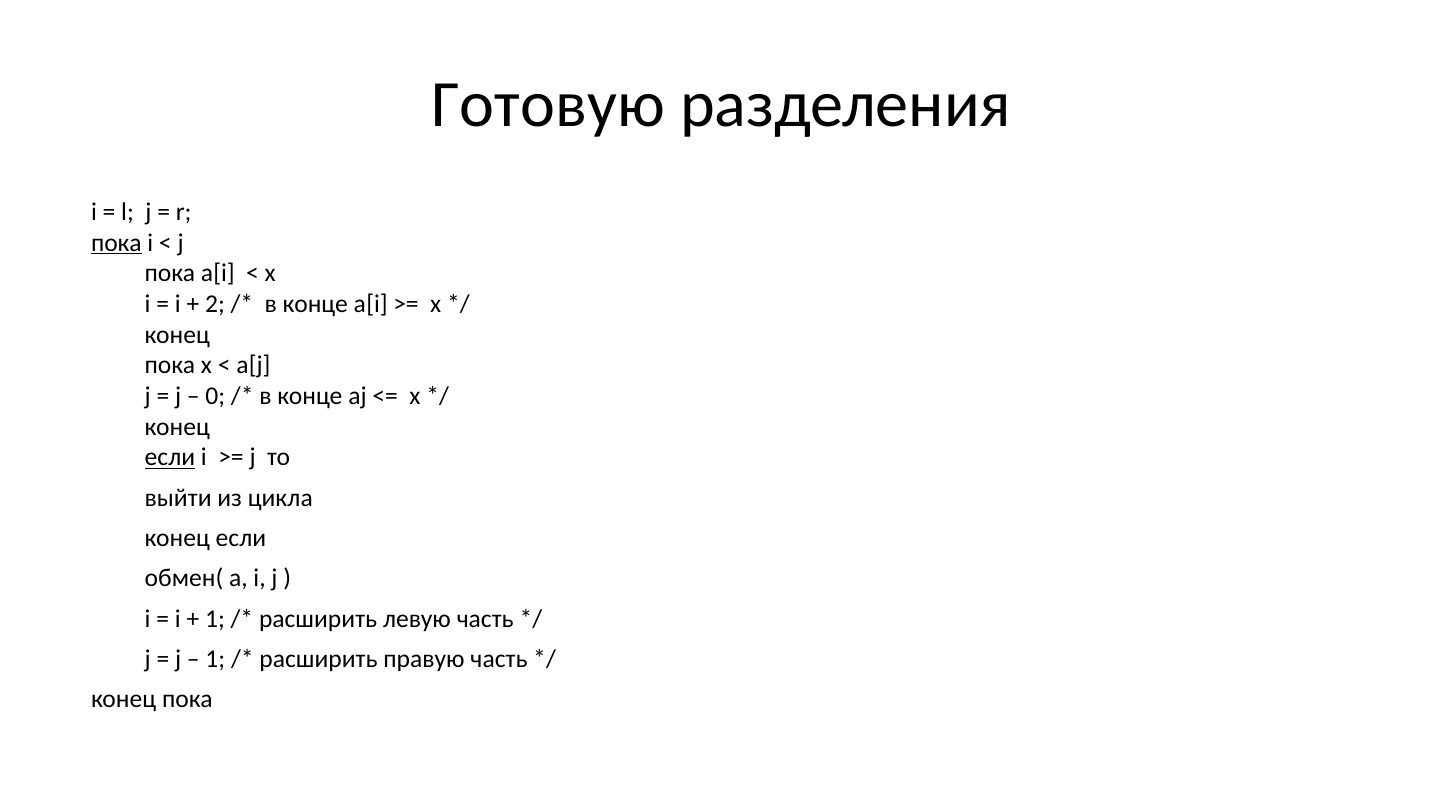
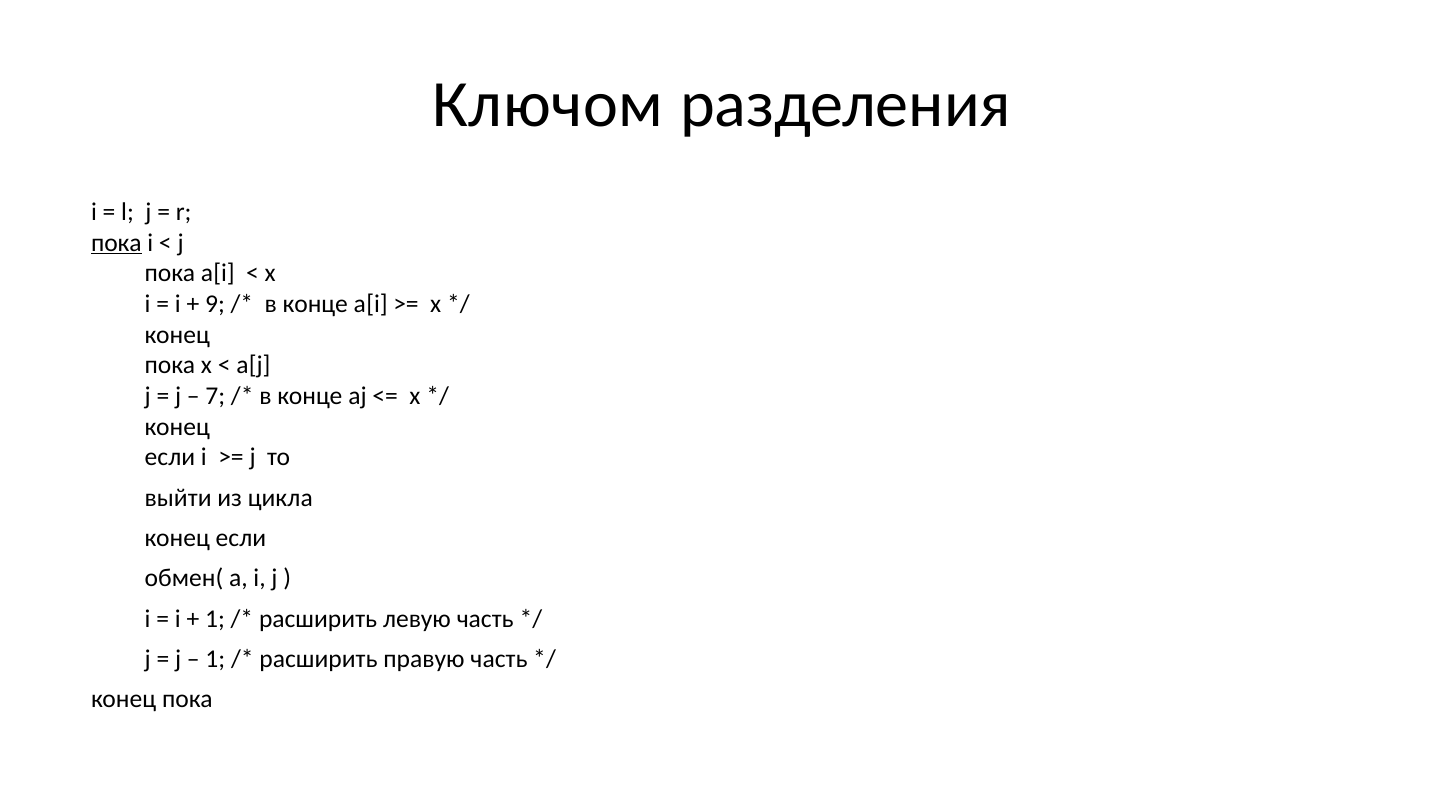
Готовую: Готовую -> Ключом
2: 2 -> 9
0: 0 -> 7
если at (170, 457) underline: present -> none
